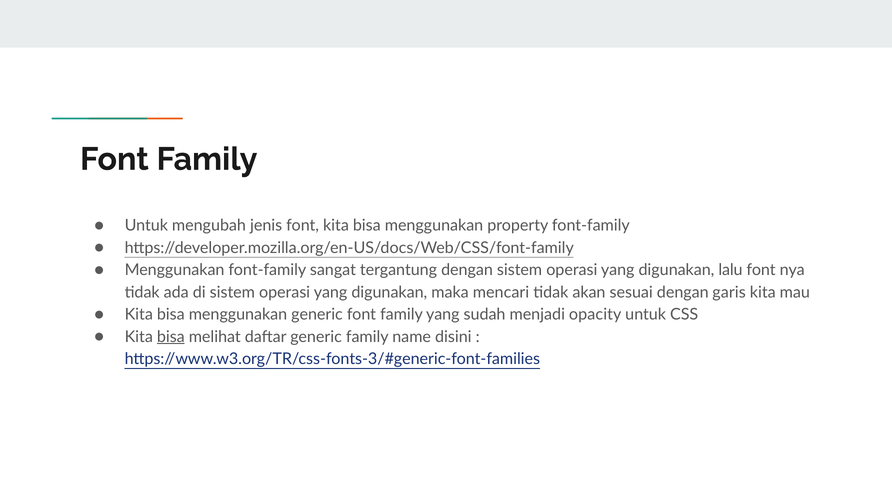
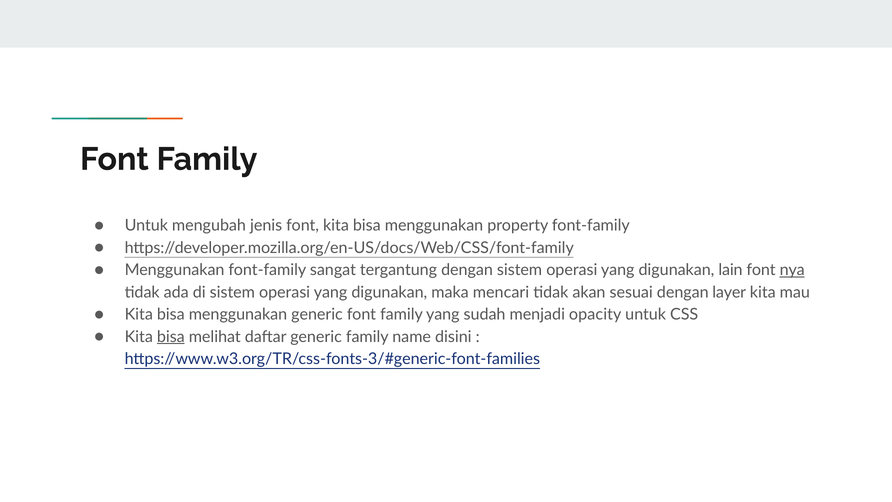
lalu: lalu -> lain
nya underline: none -> present
garis: garis -> layer
